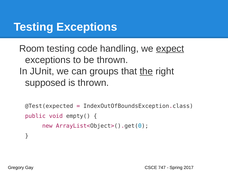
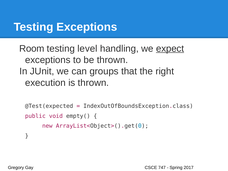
code: code -> level
the underline: present -> none
supposed: supposed -> execution
